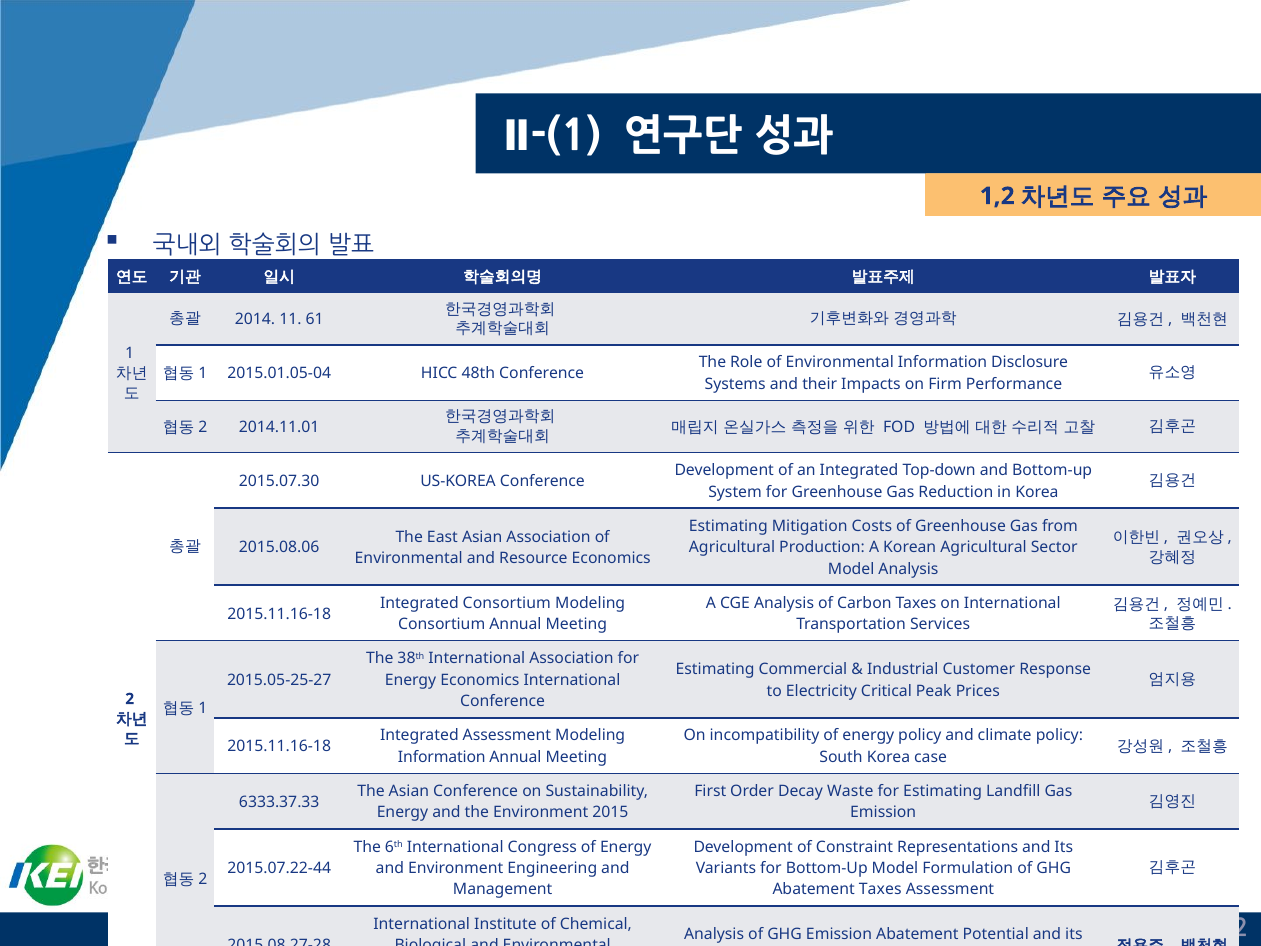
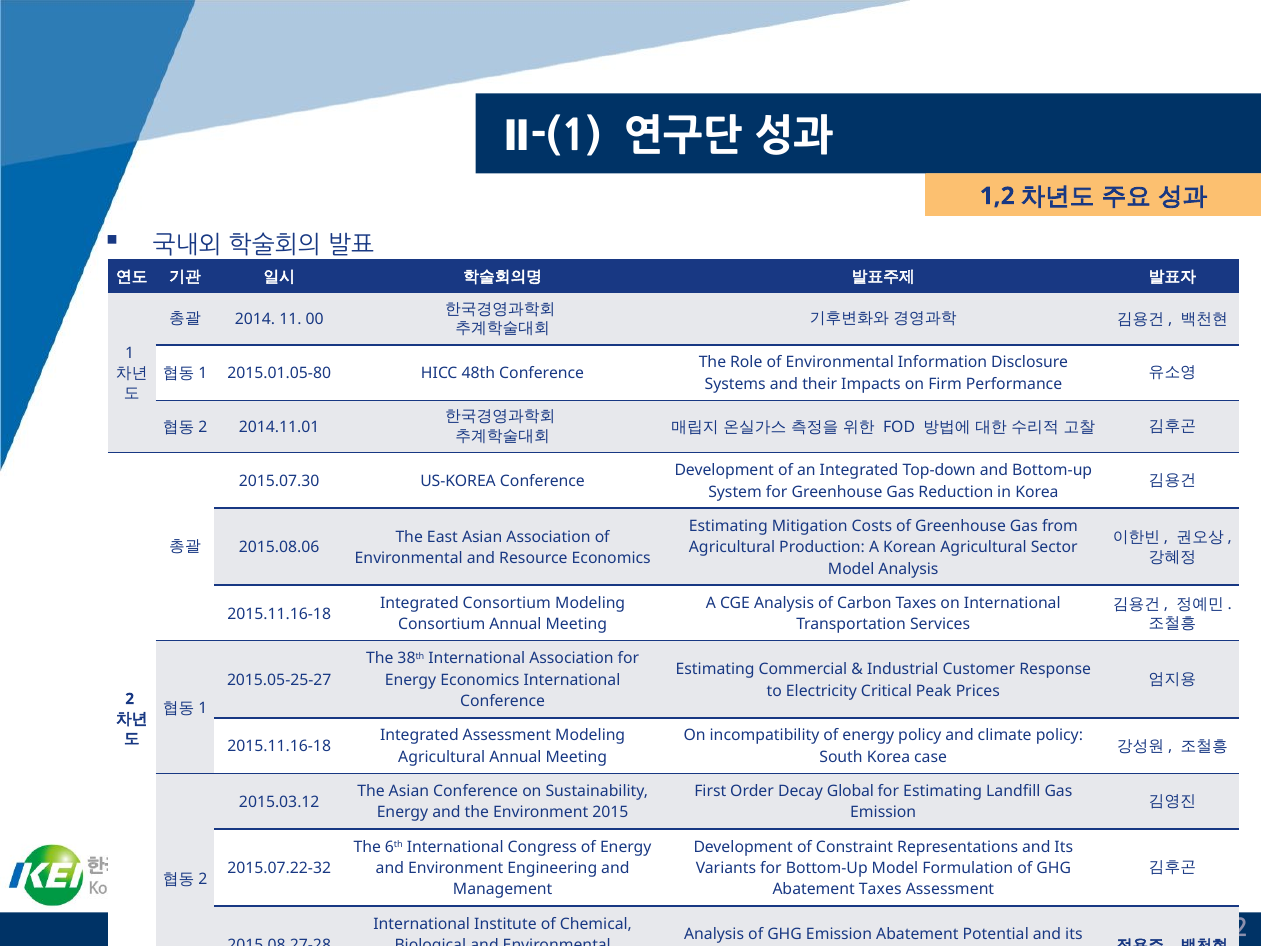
61: 61 -> 00
2015.01.05-04: 2015.01.05-04 -> 2015.01.05-80
Information at (442, 757): Information -> Agricultural
Decay Waste: Waste -> Global
6333.37.33: 6333.37.33 -> 2015.03.12
2015.07.22-44: 2015.07.22-44 -> 2015.07.22-32
